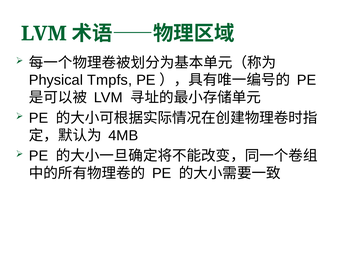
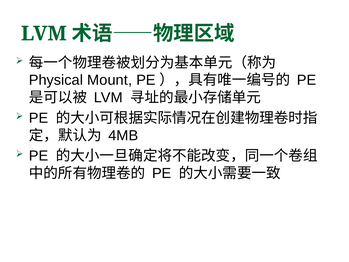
Tmpfs: Tmpfs -> Mount
